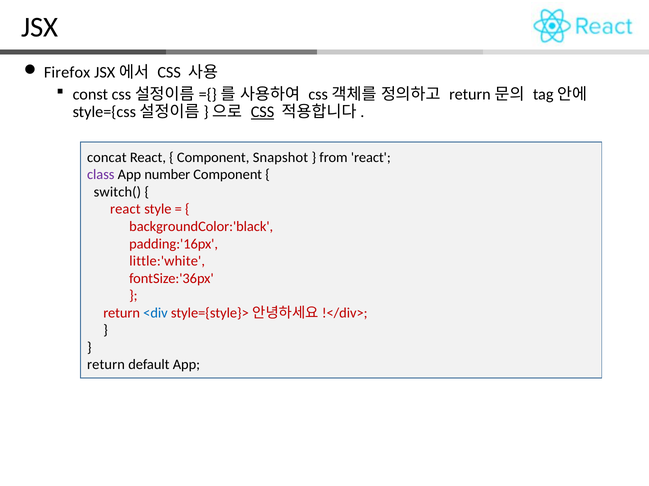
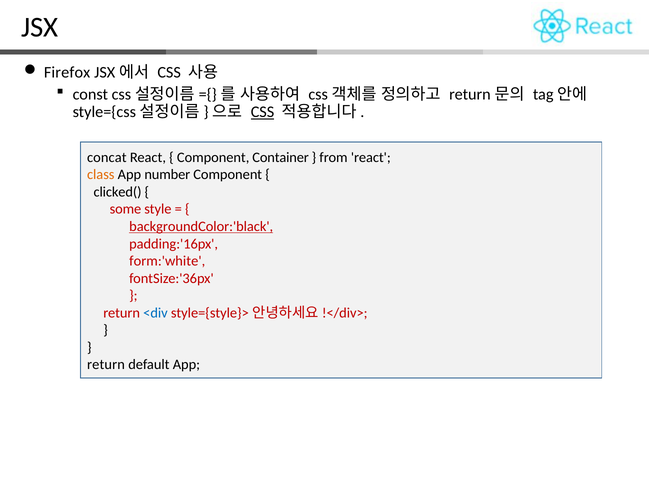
Snapshot: Snapshot -> Container
class colour: purple -> orange
switch(: switch( -> clicked(
react at (125, 210): react -> some
backgroundColor:'black underline: none -> present
little:'white: little:'white -> form:'white
